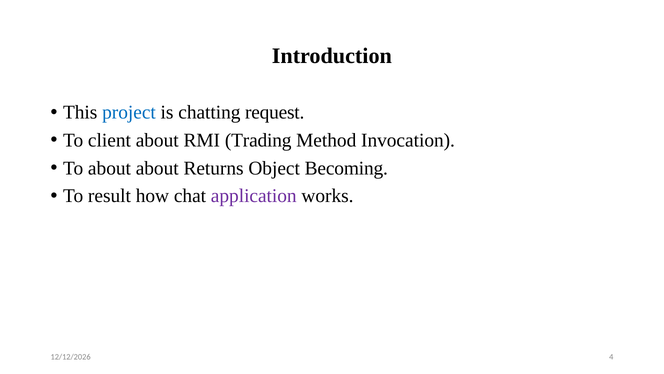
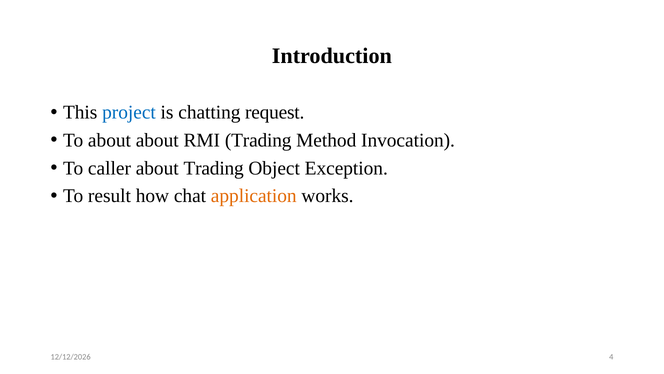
To client: client -> about
To about: about -> caller
about Returns: Returns -> Trading
Becoming: Becoming -> Exception
application colour: purple -> orange
